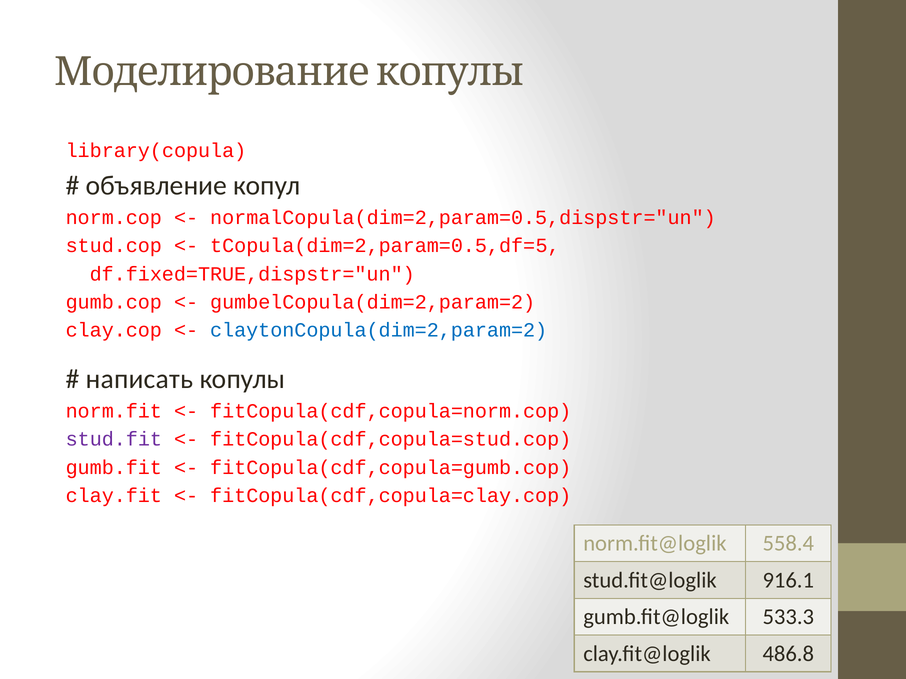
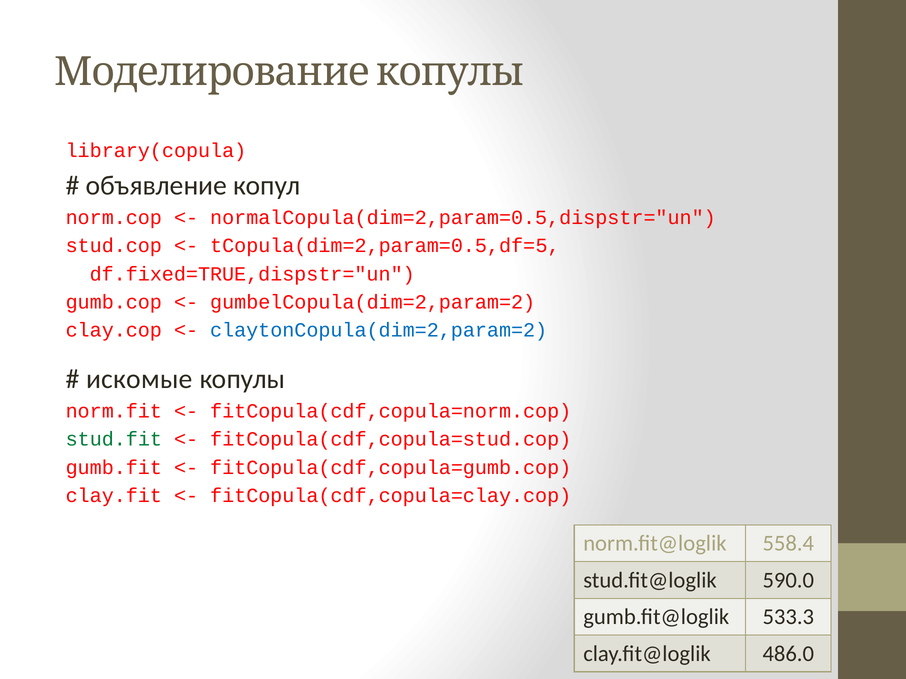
написать: написать -> искомые
stud.fit colour: purple -> green
916.1: 916.1 -> 590.0
486.8: 486.8 -> 486.0
